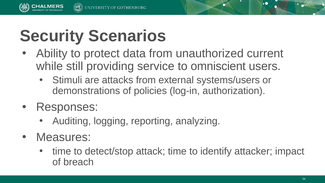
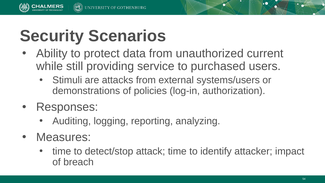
omniscient: omniscient -> purchased
